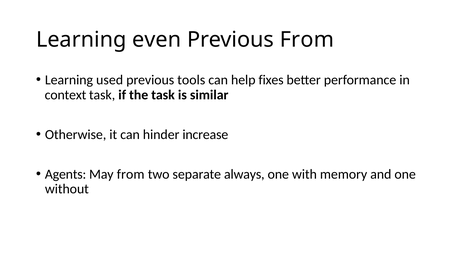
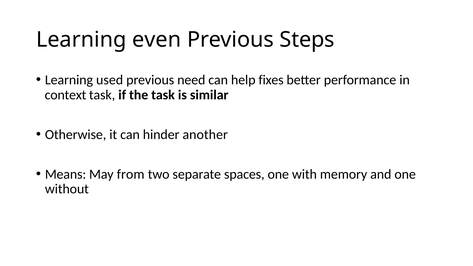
Previous From: From -> Steps
tools: tools -> need
increase: increase -> another
Agents: Agents -> Means
always: always -> spaces
